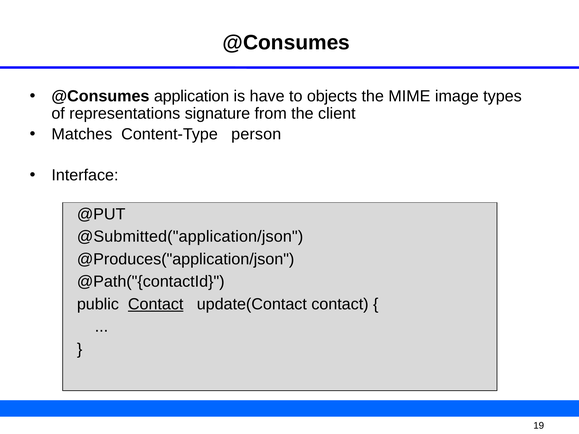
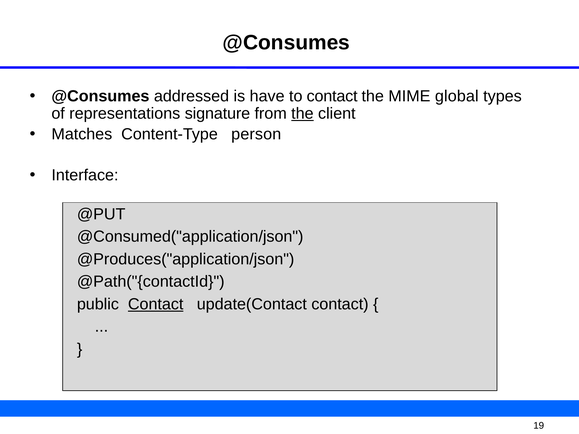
application: application -> addressed
to objects: objects -> contact
image: image -> global
the at (302, 114) underline: none -> present
@Submitted("application/json: @Submitted("application/json -> @Consumed("application/json
